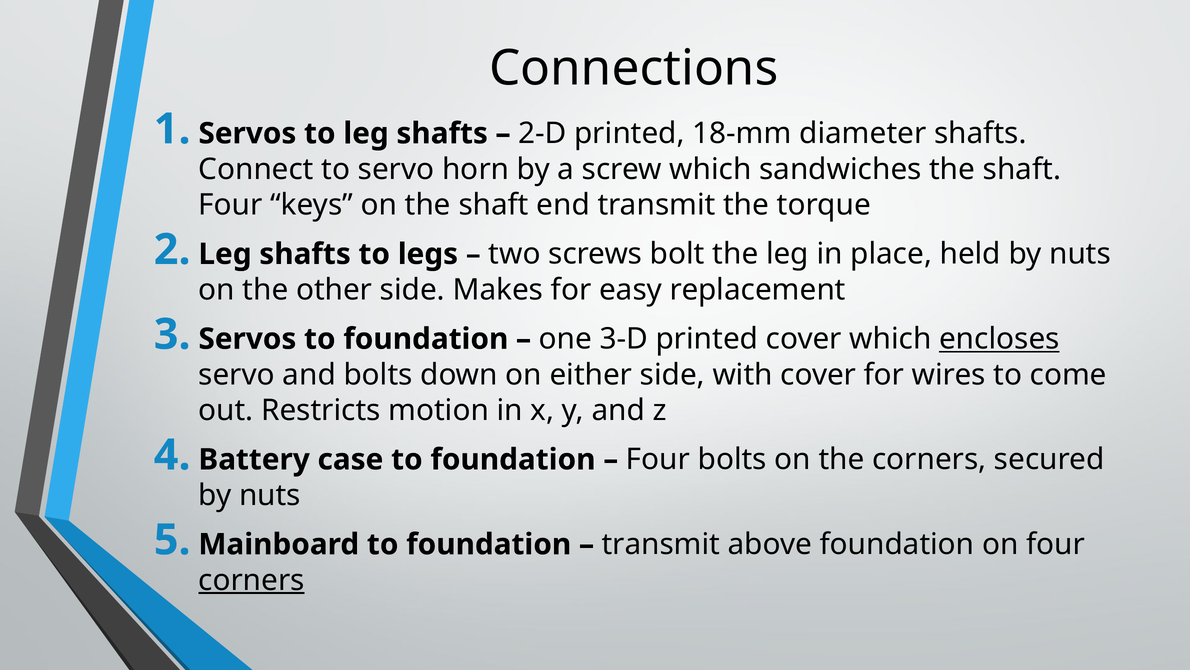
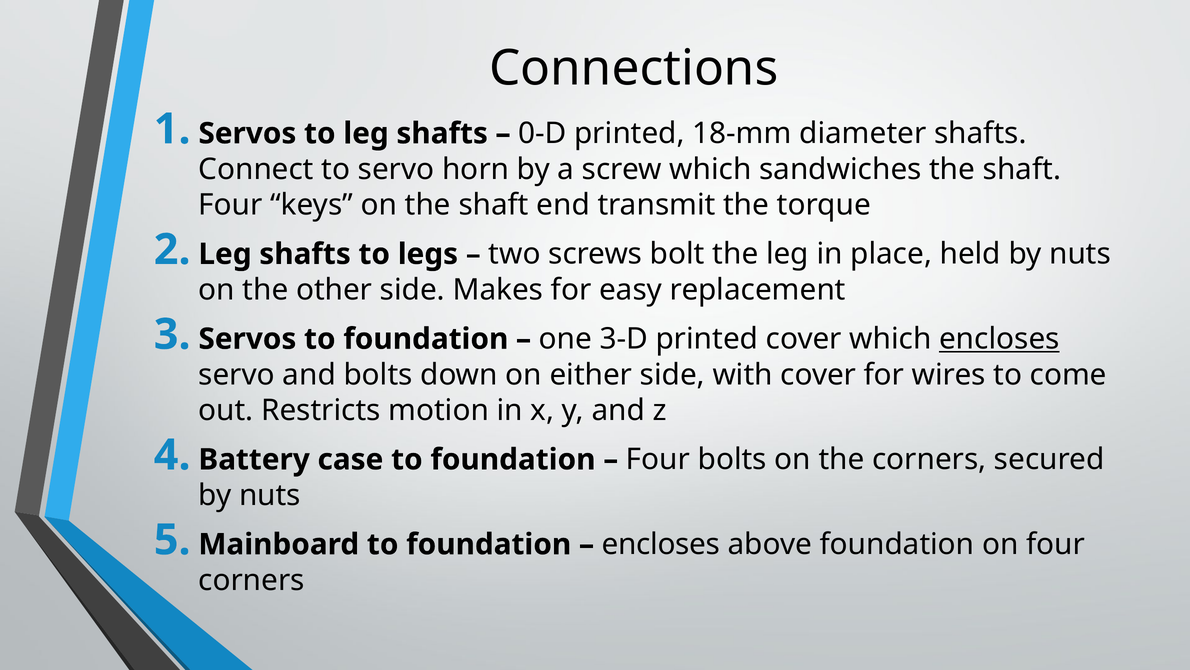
2-D: 2-D -> 0-D
transmit at (661, 544): transmit -> encloses
corners at (252, 580) underline: present -> none
